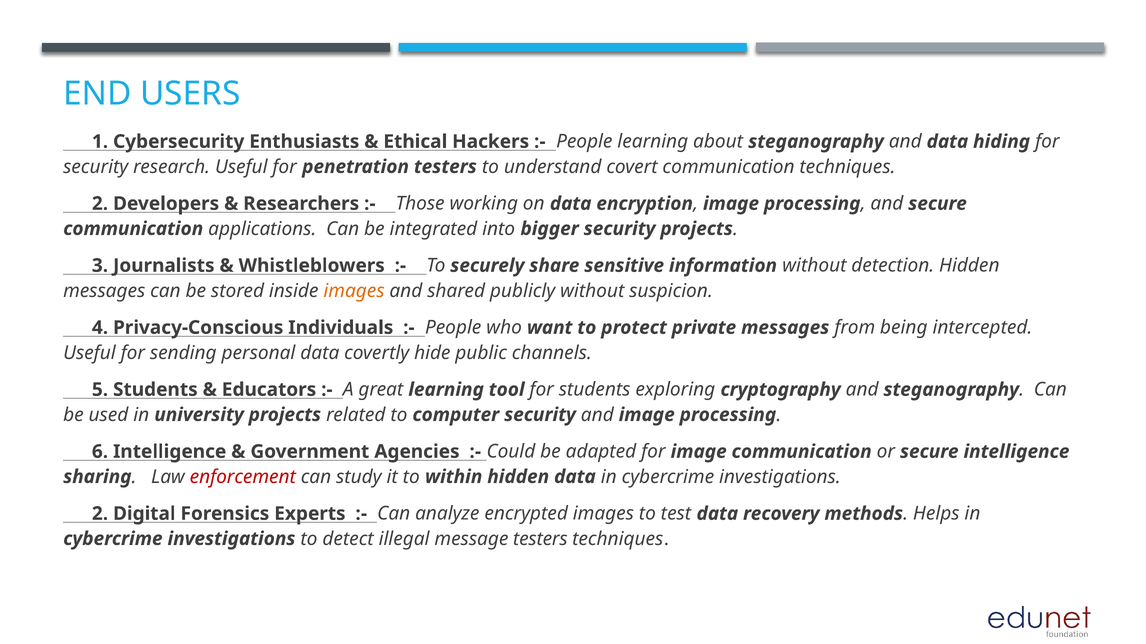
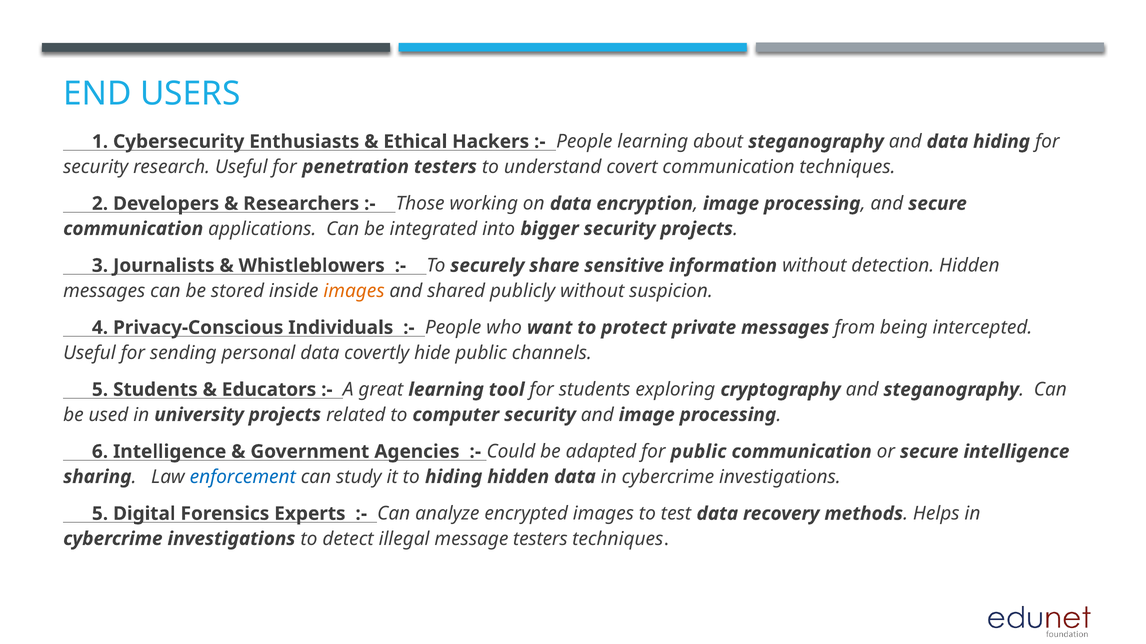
for image: image -> public
enforcement colour: red -> blue
to within: within -> hiding
2 at (100, 514): 2 -> 5
